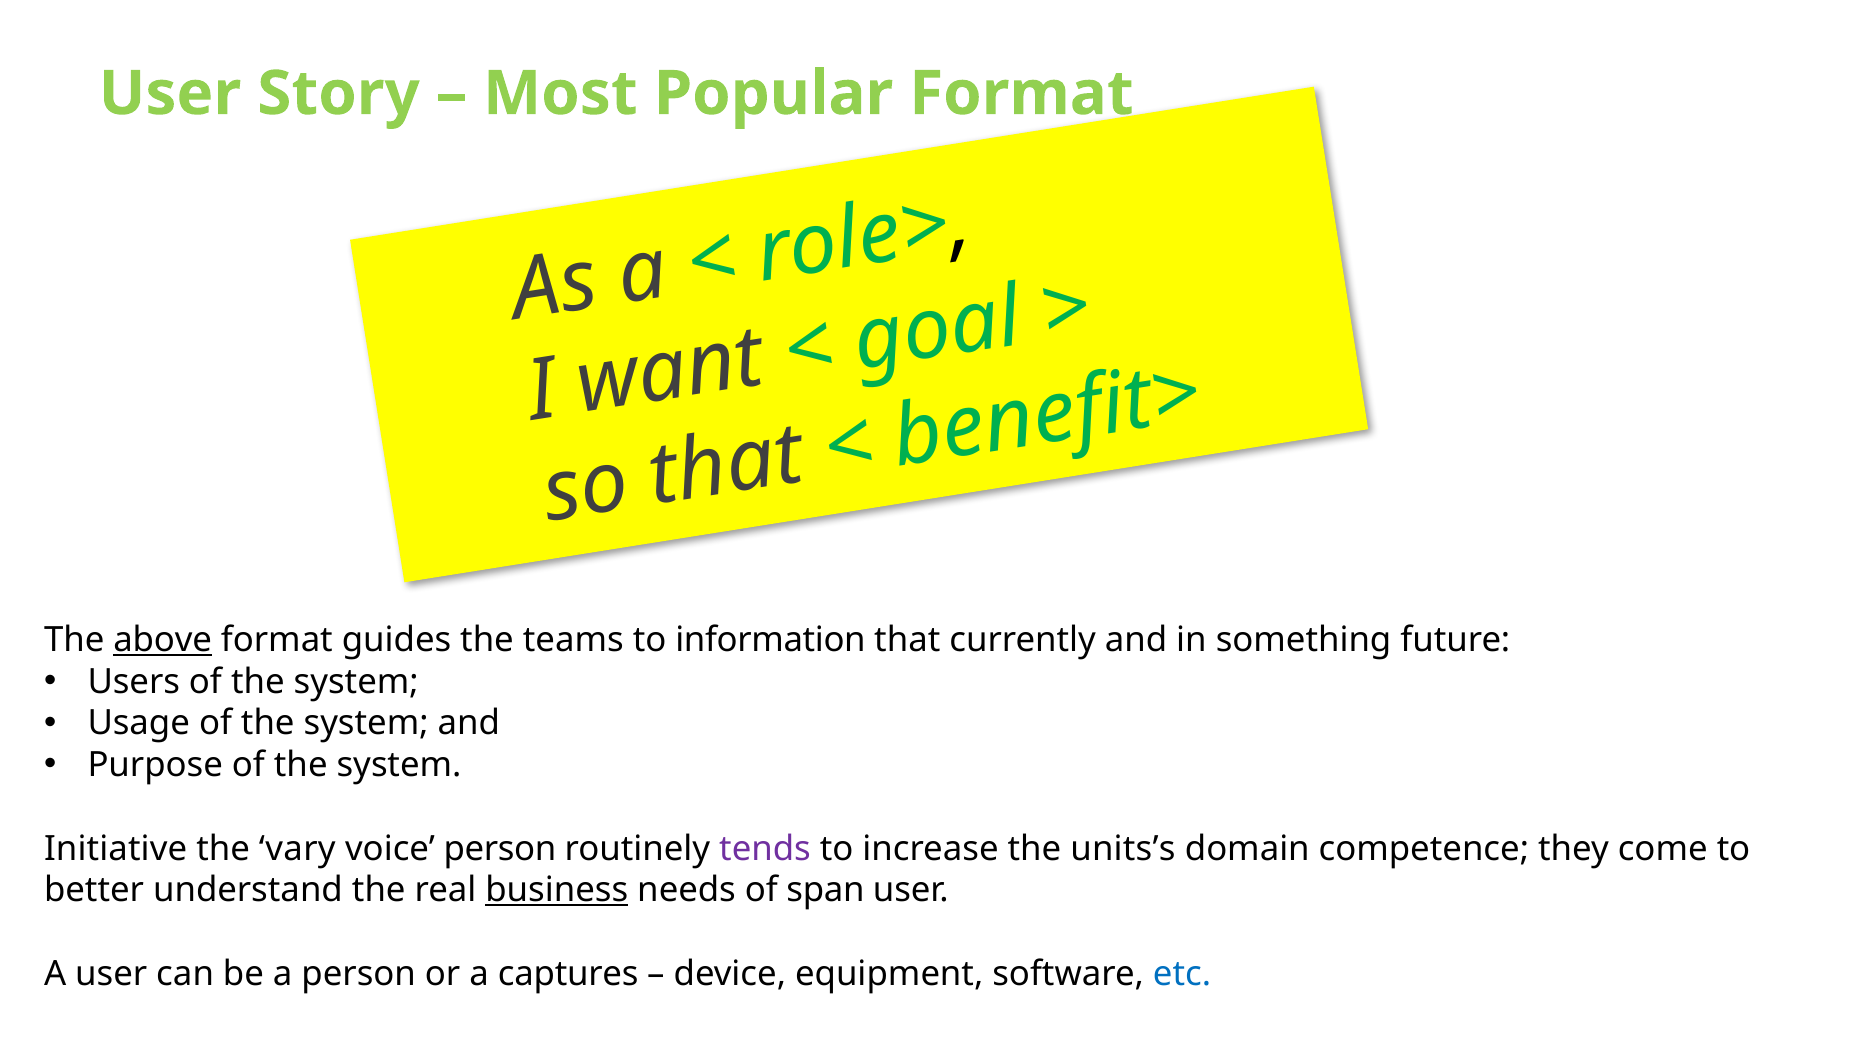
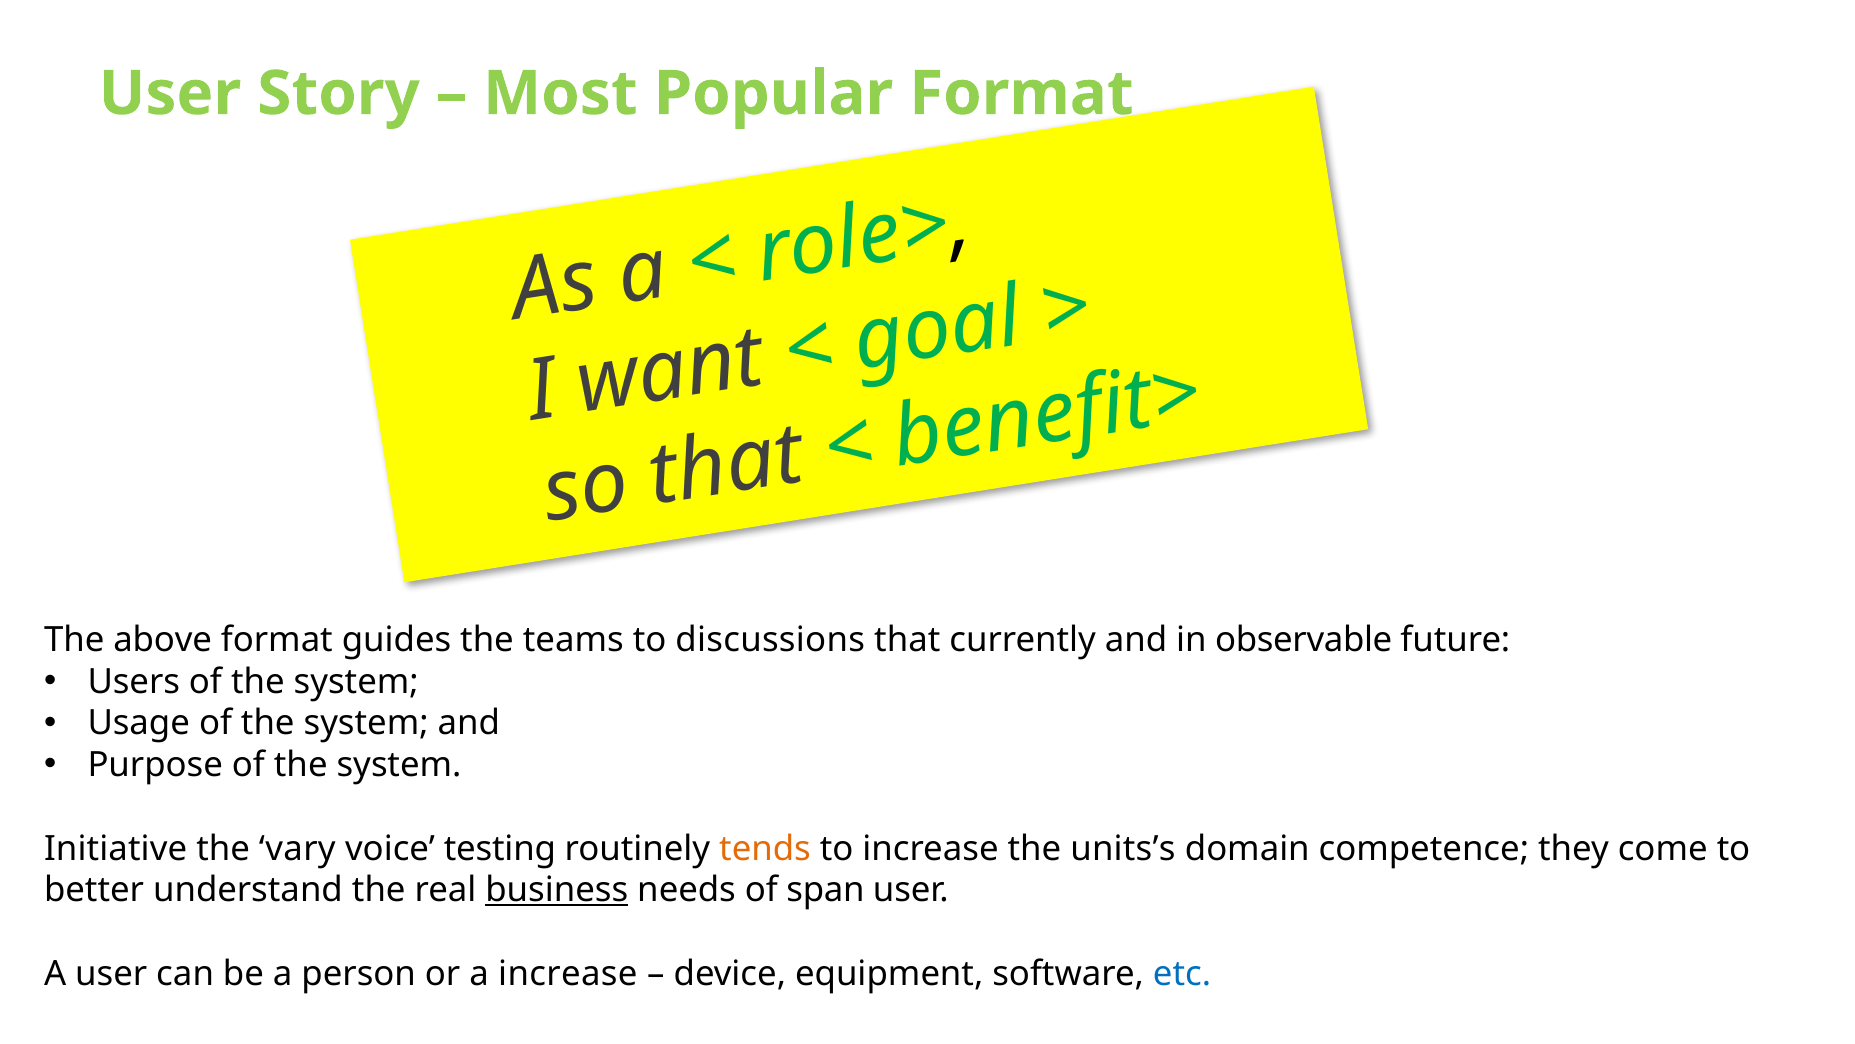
above underline: present -> none
information: information -> discussions
something: something -> observable
voice person: person -> testing
tends colour: purple -> orange
a captures: captures -> increase
